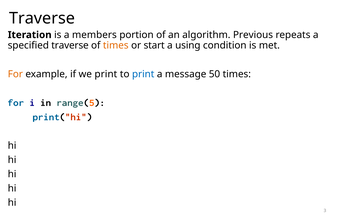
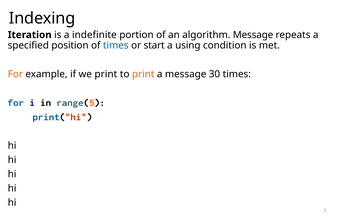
Traverse at (42, 18): Traverse -> Indexing
members: members -> indefinite
algorithm Previous: Previous -> Message
specified traverse: traverse -> position
times at (116, 46) colour: orange -> blue
print at (143, 74) colour: blue -> orange
50: 50 -> 30
